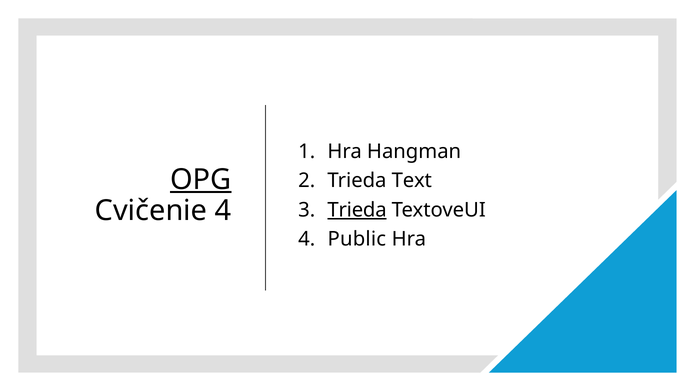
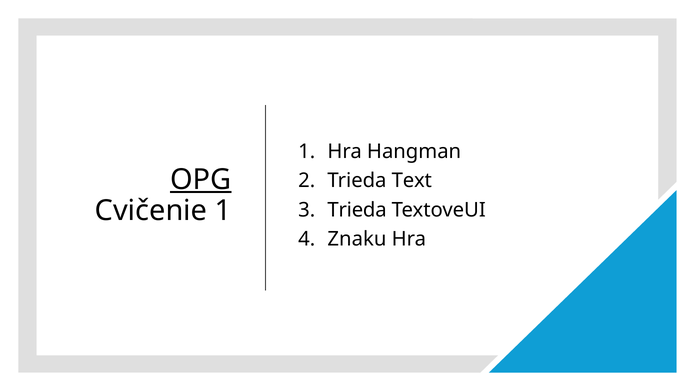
Cvičenie 4: 4 -> 1
Trieda at (357, 210) underline: present -> none
Public: Public -> Znaku
